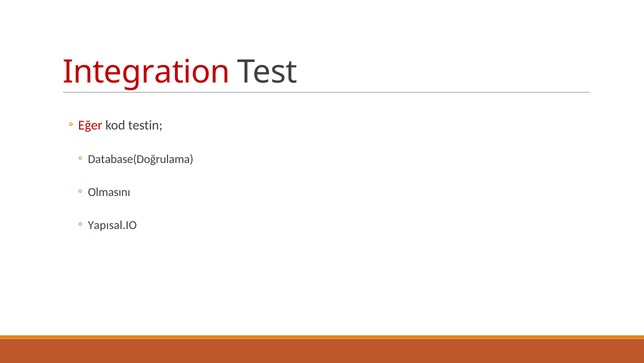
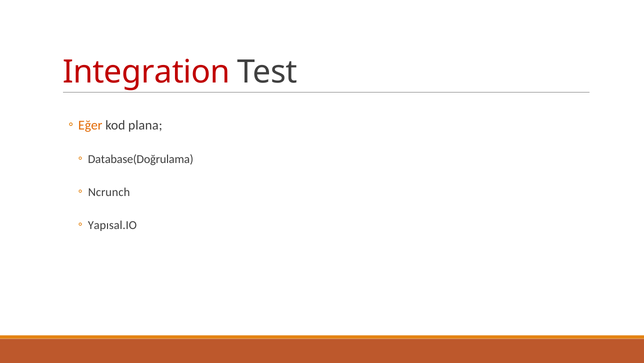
Eğer colour: red -> orange
testin: testin -> plana
Olmasını: Olmasını -> Ncrunch
